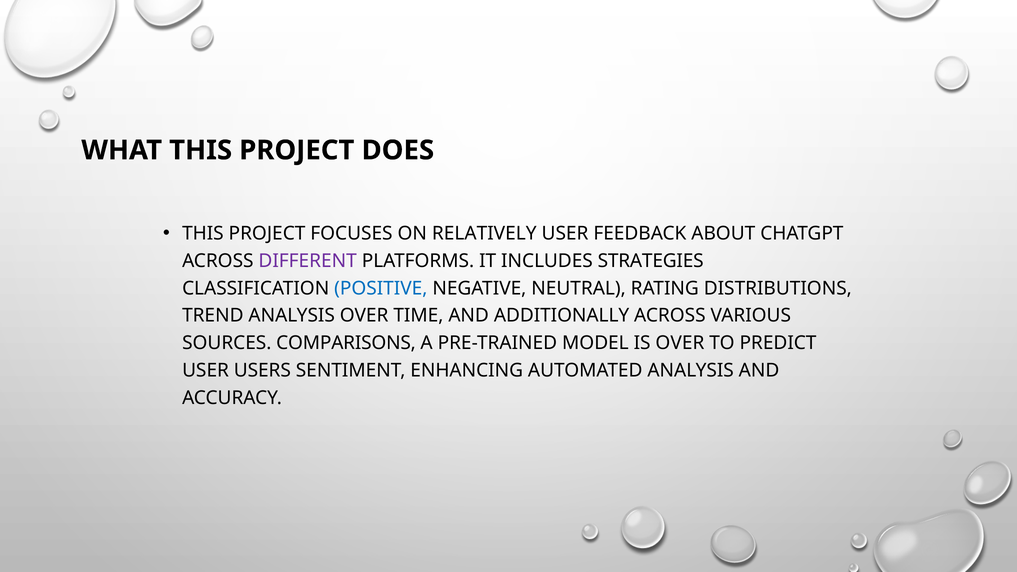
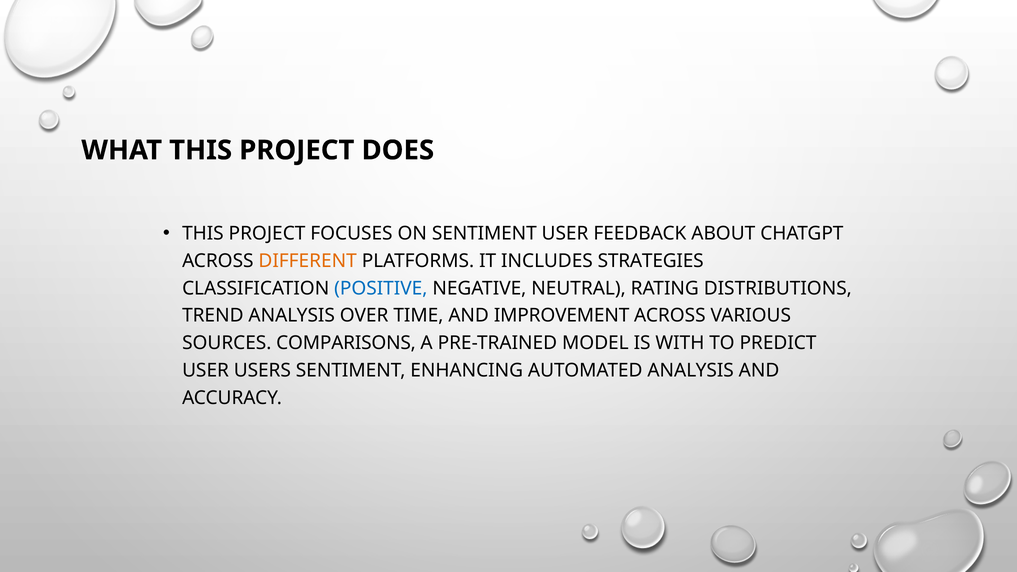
ON RELATIVELY: RELATIVELY -> SENTIMENT
DIFFERENT colour: purple -> orange
ADDITIONALLY: ADDITIONALLY -> IMPROVEMENT
IS OVER: OVER -> WITH
